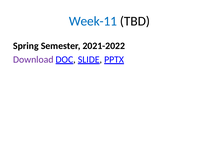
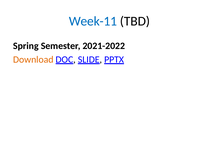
Download colour: purple -> orange
